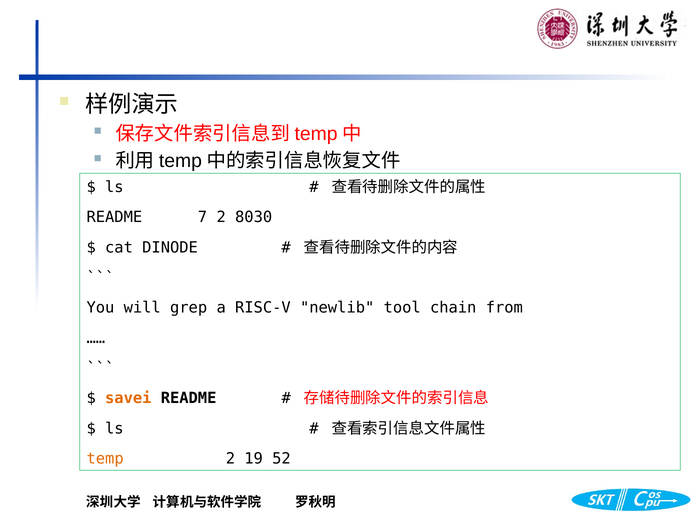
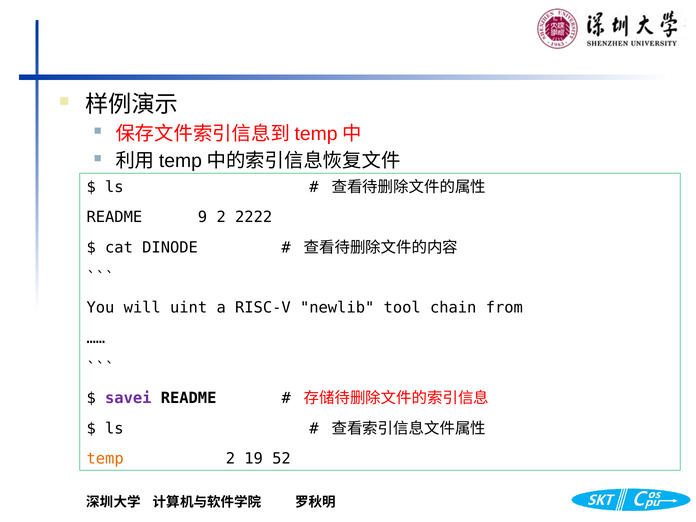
7: 7 -> 9
8030: 8030 -> 2222
grep: grep -> uint
savei colour: orange -> purple
